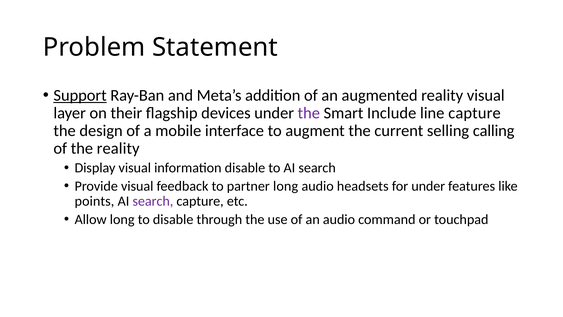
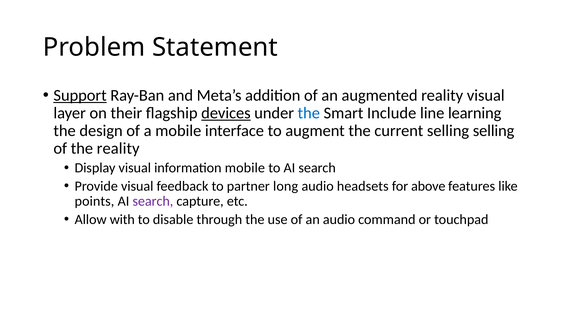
devices underline: none -> present
the at (309, 113) colour: purple -> blue
line capture: capture -> learning
selling calling: calling -> selling
information disable: disable -> mobile
for under: under -> above
Allow long: long -> with
